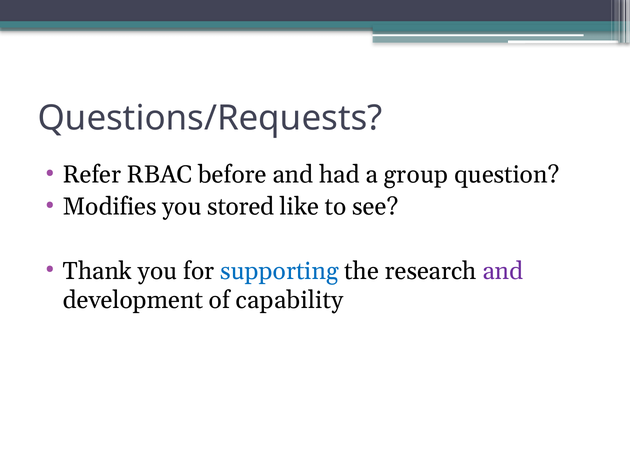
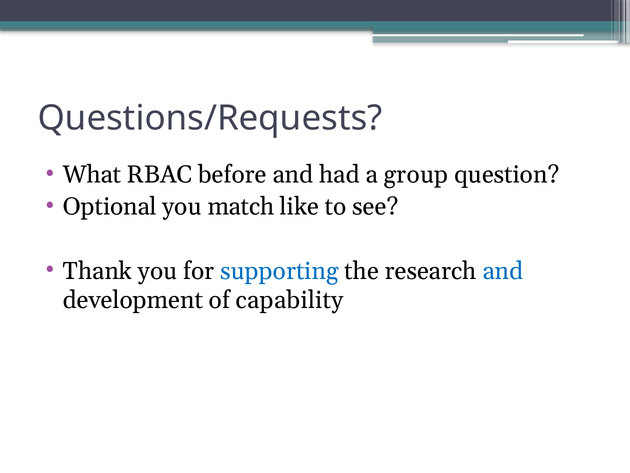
Refer: Refer -> What
Modifies: Modifies -> Optional
stored: stored -> match
and at (503, 271) colour: purple -> blue
